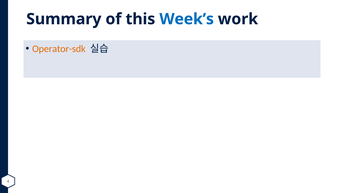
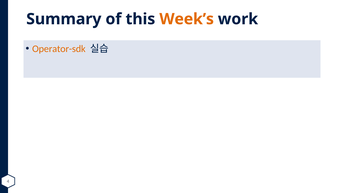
Week’s colour: blue -> orange
